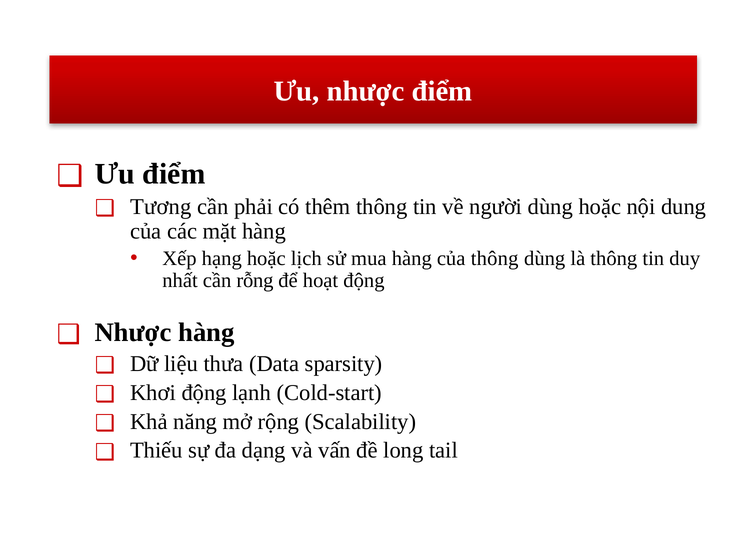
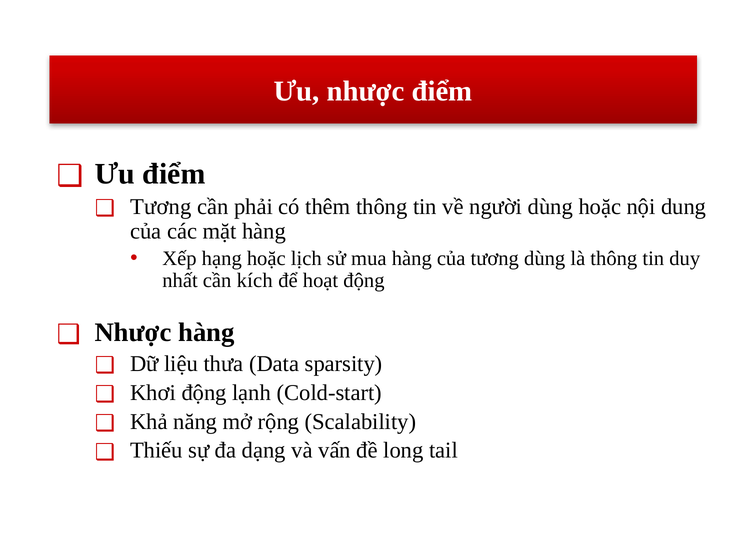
của thông: thông -> tương
rỗng: rỗng -> kích
